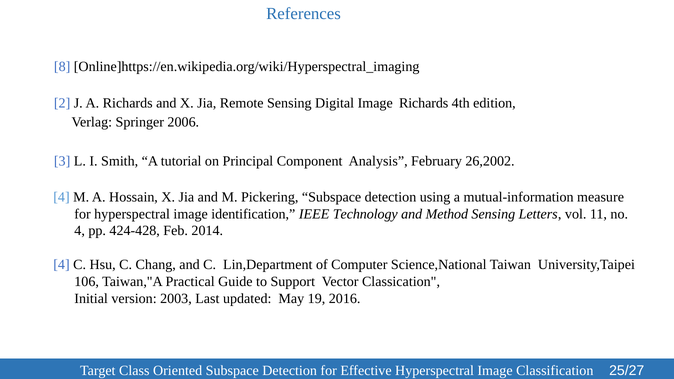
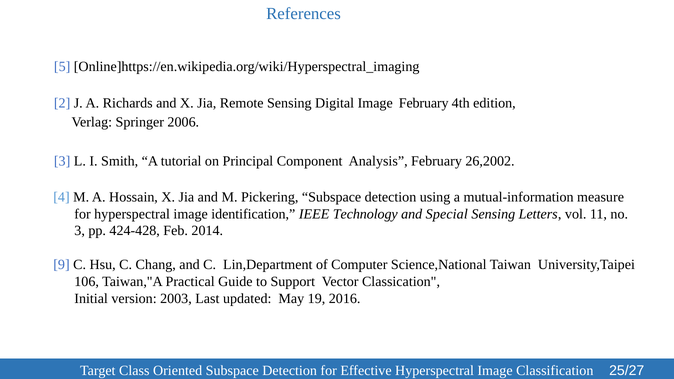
8: 8 -> 5
Image Richards: Richards -> February
Method: Method -> Special
4 at (80, 231): 4 -> 3
4 at (62, 265): 4 -> 9
